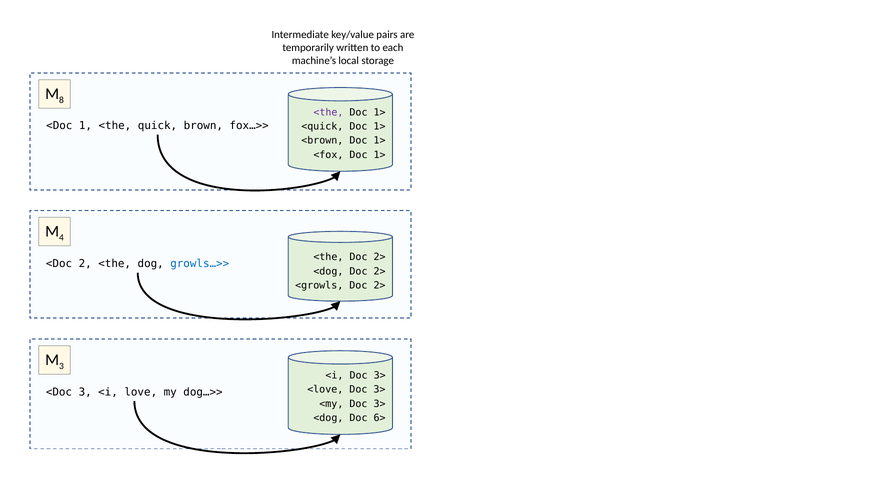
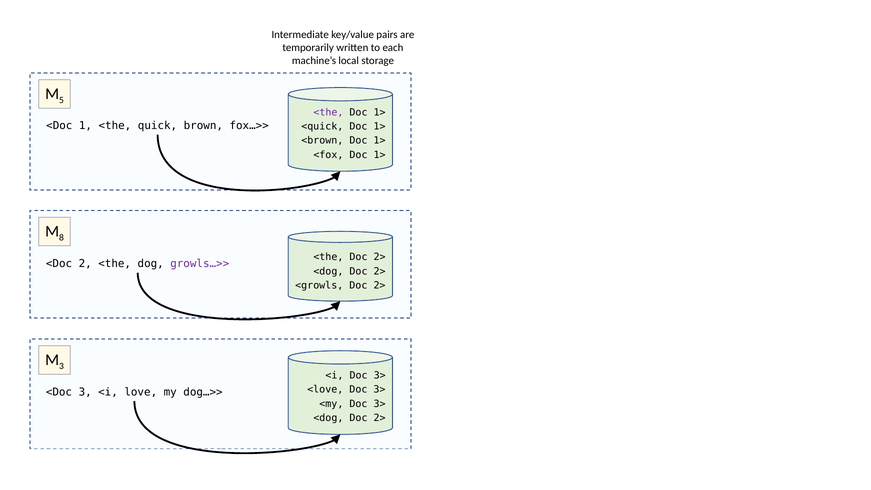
8: 8 -> 5
4: 4 -> 8
growls…>> colour: blue -> purple
6> at (380, 418): 6> -> 2>
